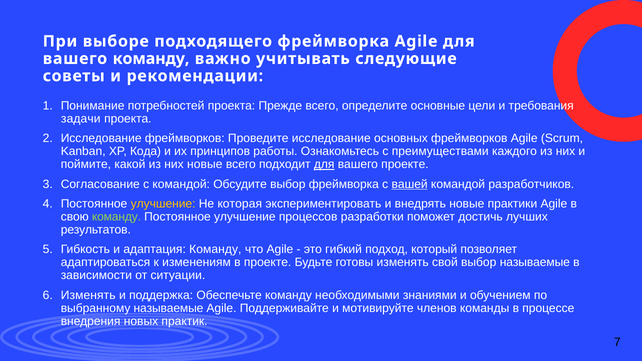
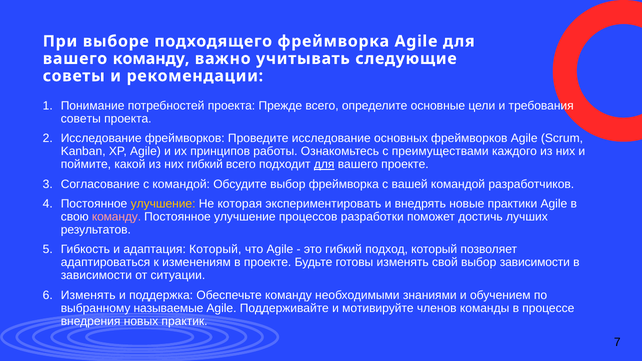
задачи at (81, 119): задачи -> советы
XP Кода: Кода -> Agile
них новые: новые -> гибкий
вашей underline: present -> none
команду at (117, 217) colour: light green -> pink
адаптация Команду: Команду -> Который
выбор называемые: называемые -> зависимости
